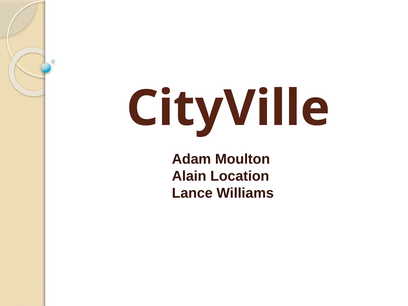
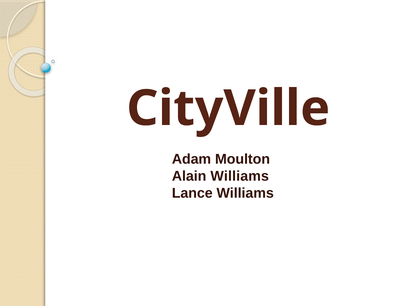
Alain Location: Location -> Williams
